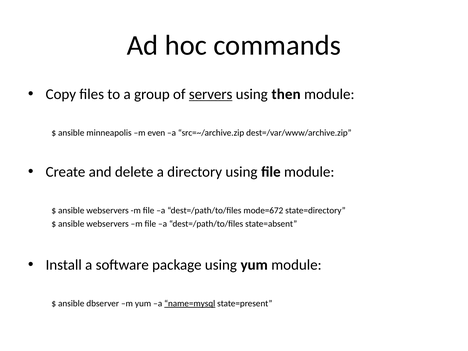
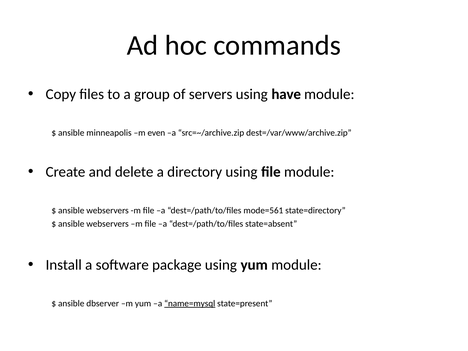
servers underline: present -> none
then: then -> have
mode=672: mode=672 -> mode=561
